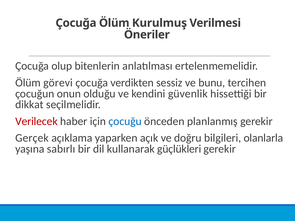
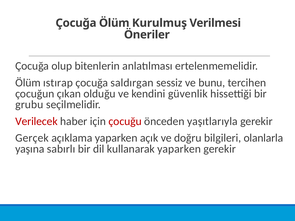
görevi: görevi -> ıstırap
verdikten: verdikten -> saldırgan
onun: onun -> çıkan
dikkat: dikkat -> grubu
çocuğu colour: blue -> red
planlanmış: planlanmış -> yaşıtlarıyla
kullanarak güçlükleri: güçlükleri -> yaparken
